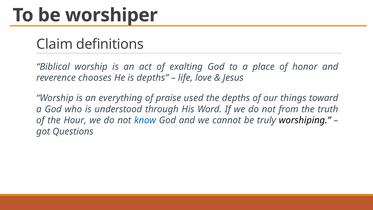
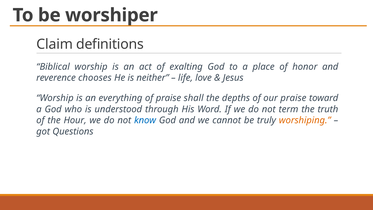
is depths: depths -> neither
used: used -> shall
our things: things -> praise
from: from -> term
worshiping colour: black -> orange
